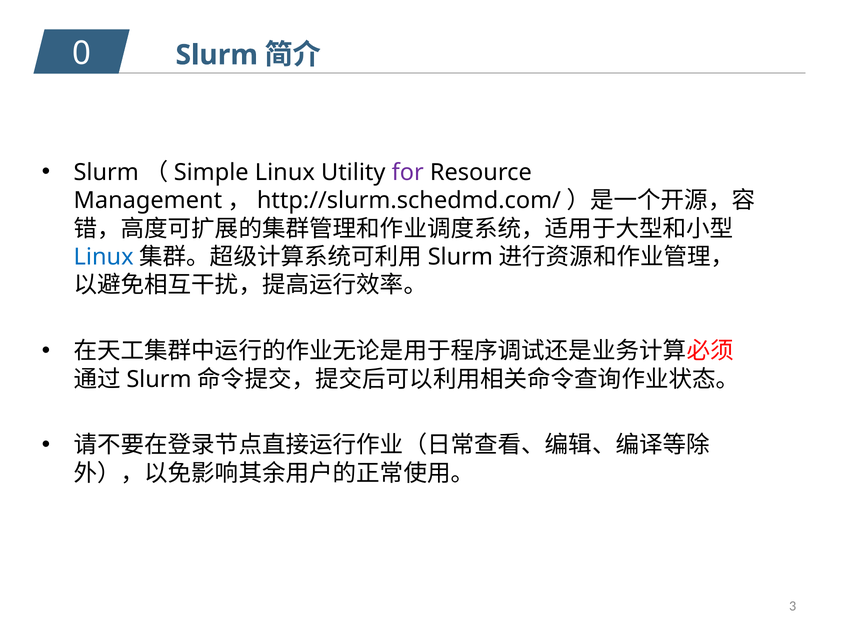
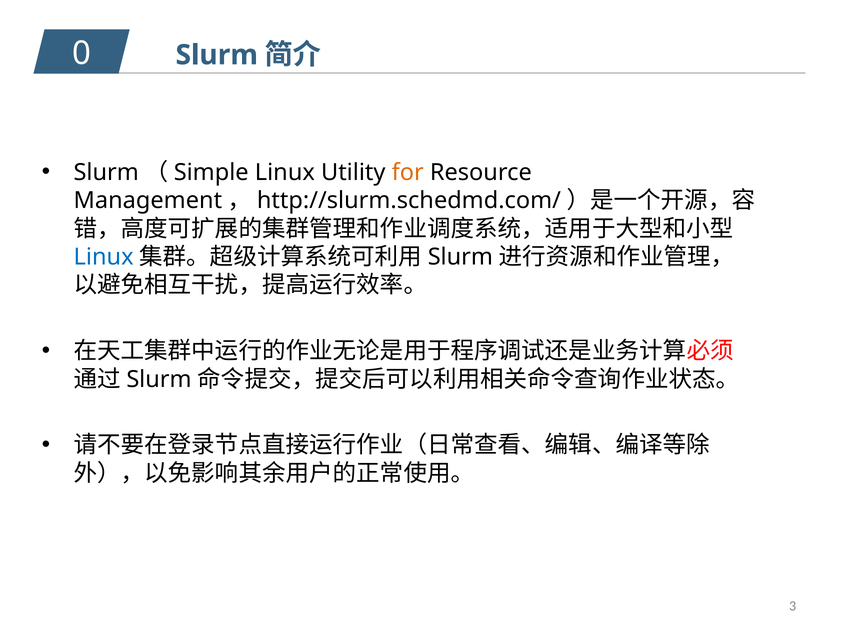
for colour: purple -> orange
